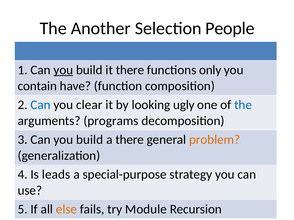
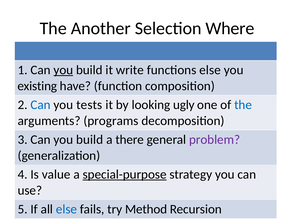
People: People -> Where
it there: there -> write
functions only: only -> else
contain: contain -> existing
clear: clear -> tests
problem colour: orange -> purple
leads: leads -> value
special-purpose underline: none -> present
else at (67, 210) colour: orange -> blue
Module: Module -> Method
